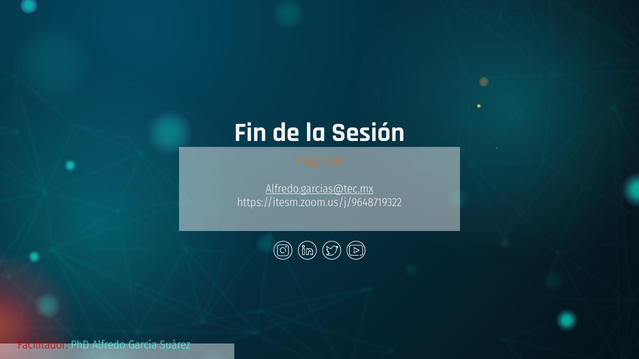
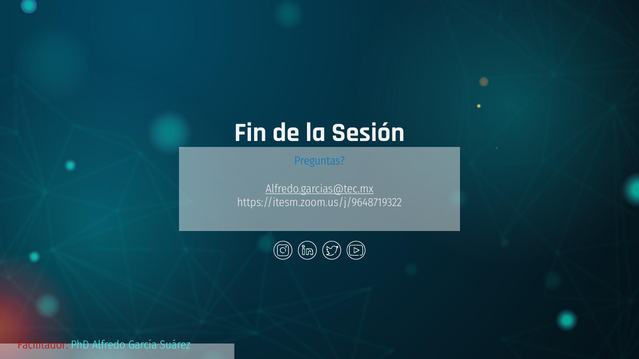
Preguntas colour: orange -> blue
